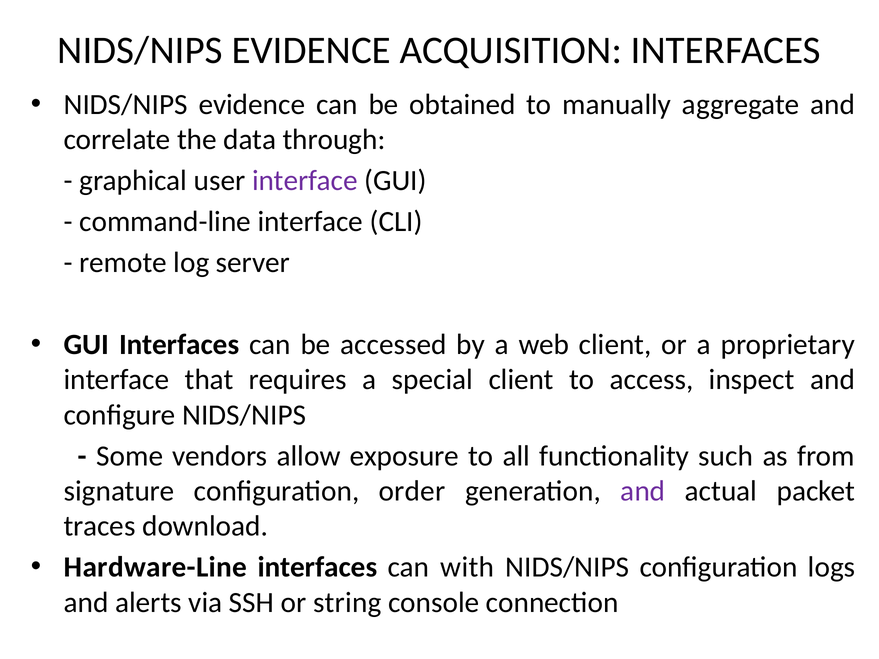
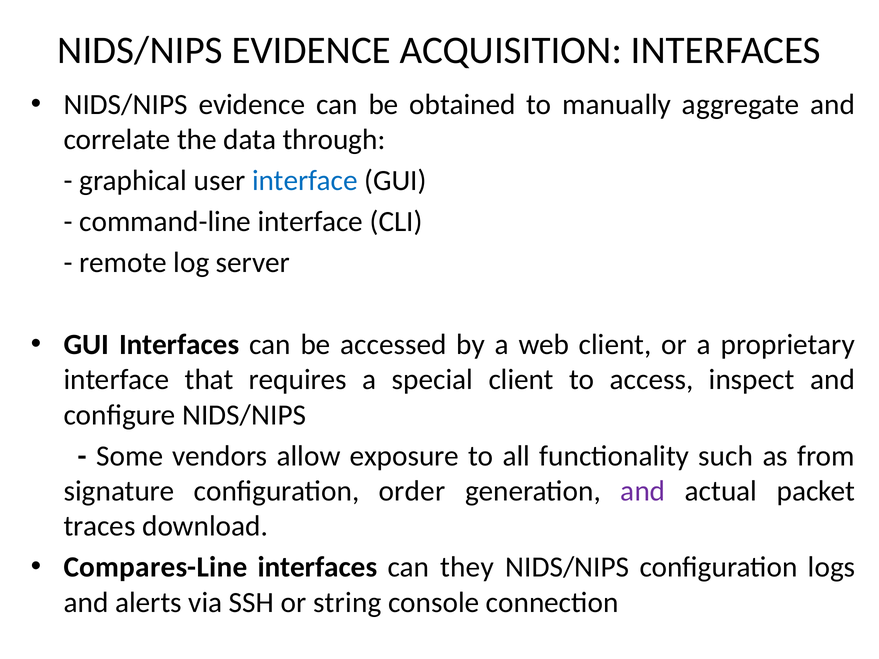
interface at (305, 181) colour: purple -> blue
Hardware-Line: Hardware-Line -> Compares-Line
with: with -> they
